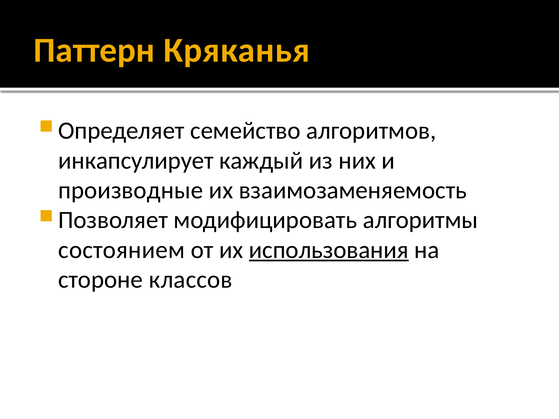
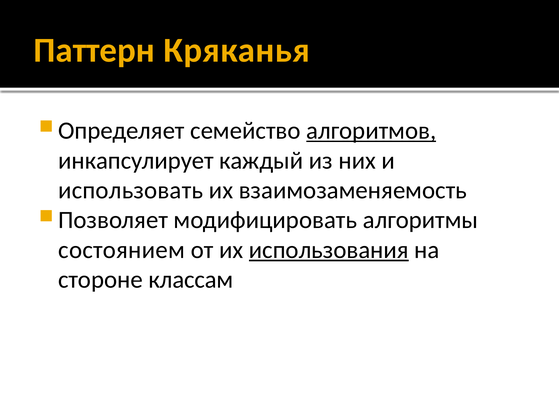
алгоритмов underline: none -> present
производные: производные -> использовать
классов: классов -> классам
